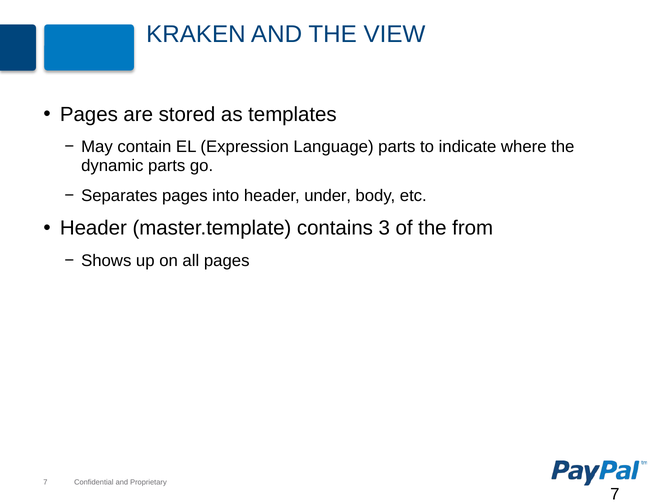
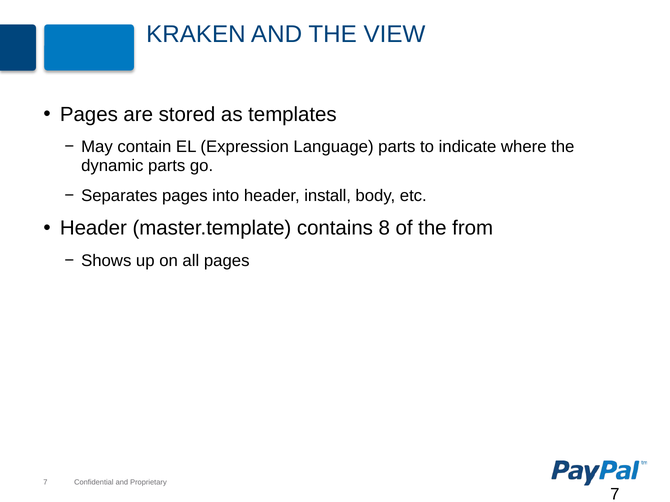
under: under -> install
3: 3 -> 8
